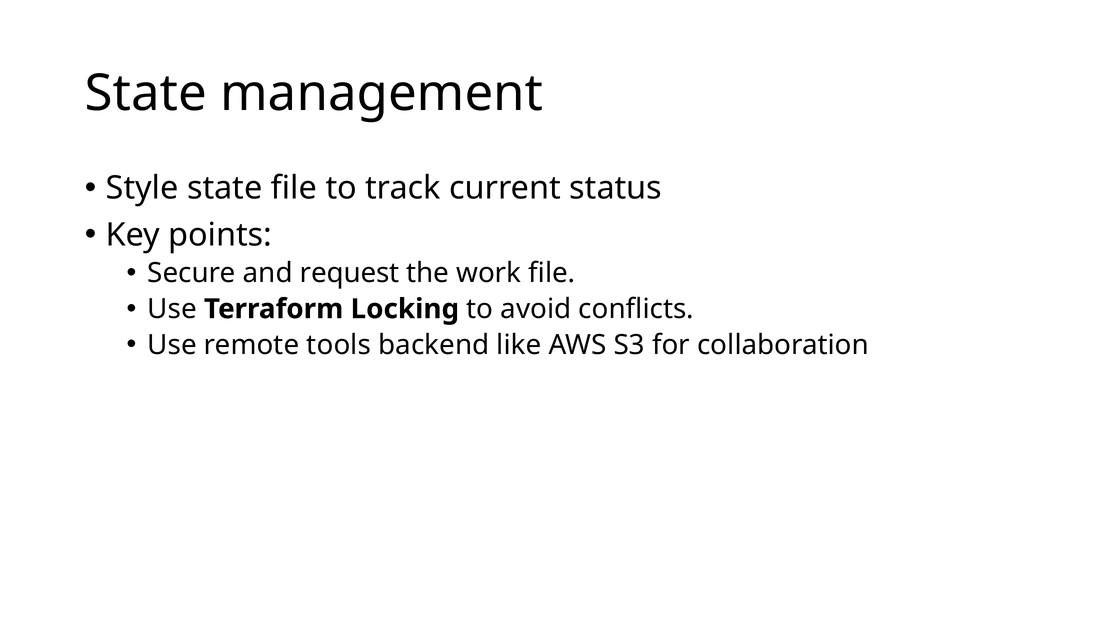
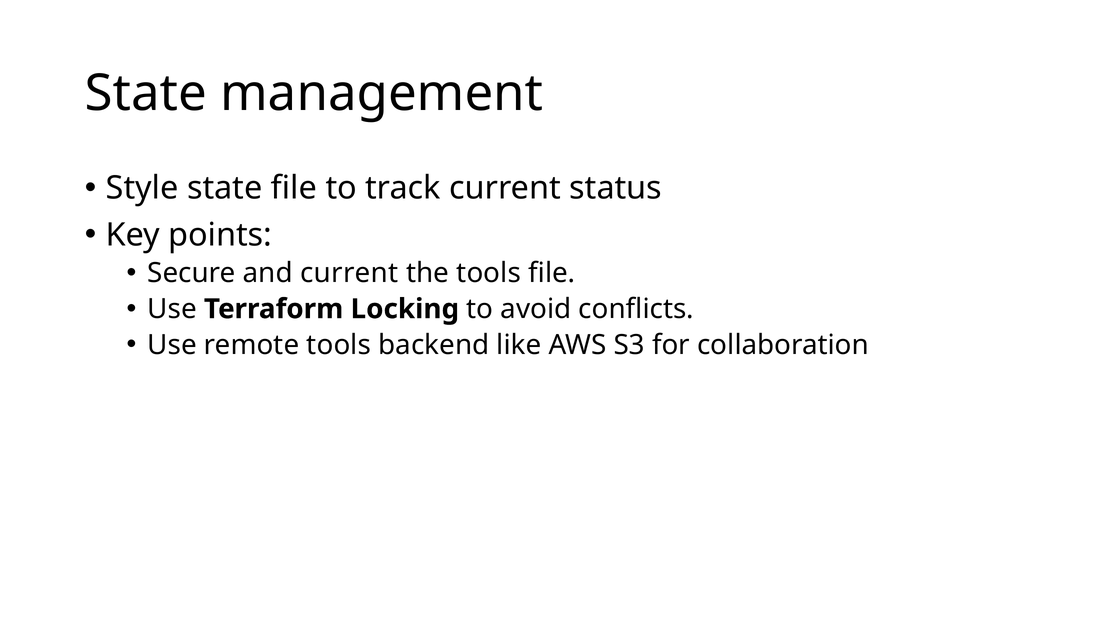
and request: request -> current
the work: work -> tools
